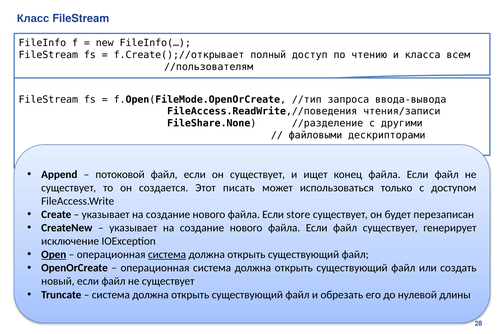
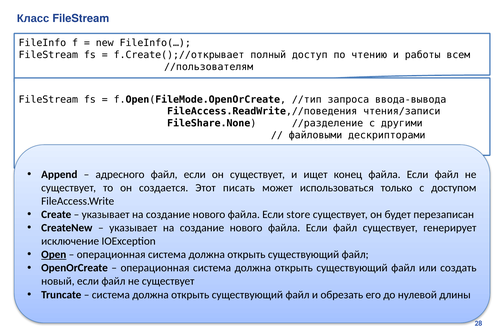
класса: класса -> работы
потоковой: потоковой -> адресного
система at (167, 255) underline: present -> none
